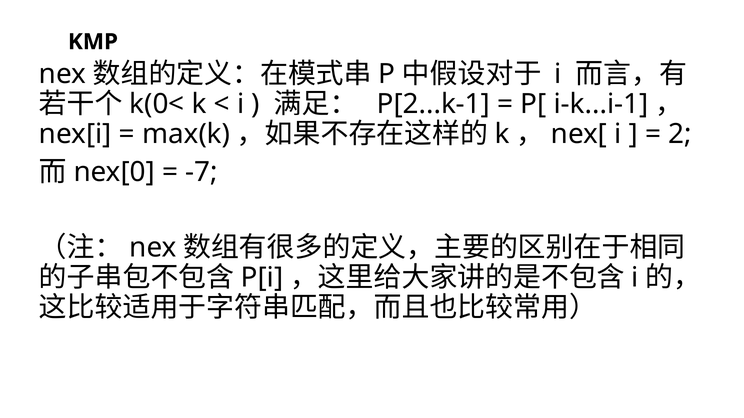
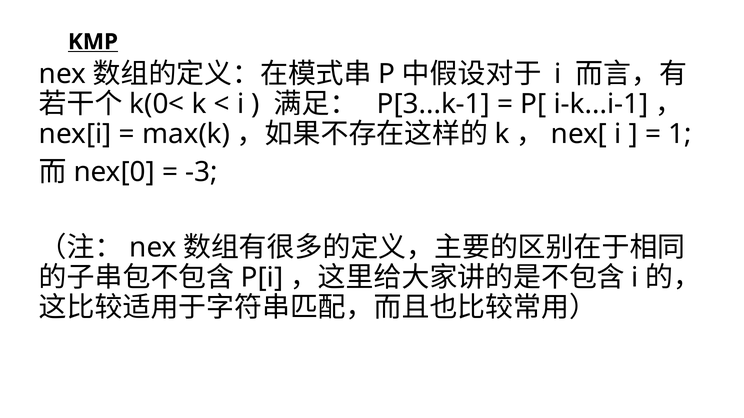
KMP underline: none -> present
P[2...k-1: P[2...k-1 -> P[3...k-1
2: 2 -> 1
-7: -7 -> -3
